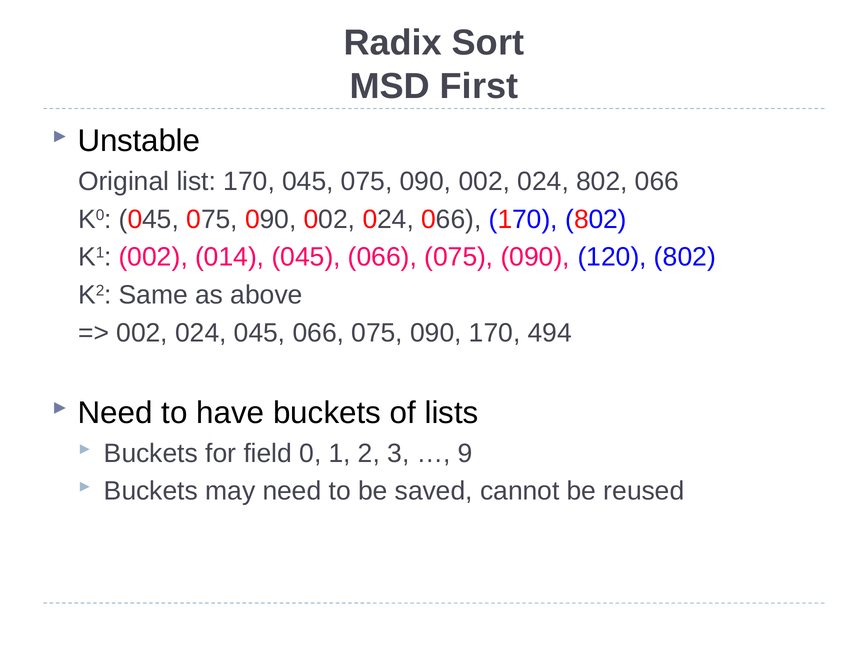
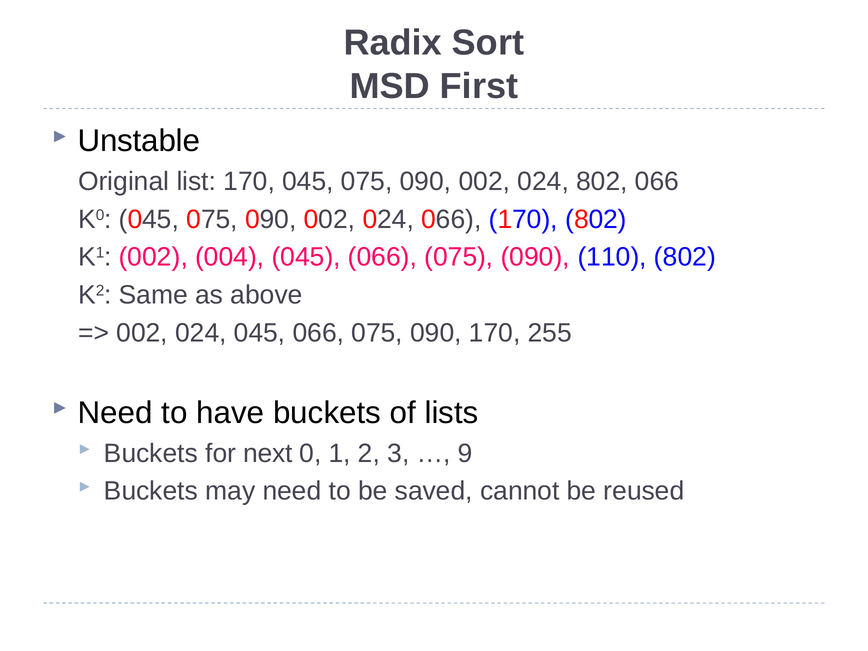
014: 014 -> 004
120: 120 -> 110
494: 494 -> 255
field: field -> next
